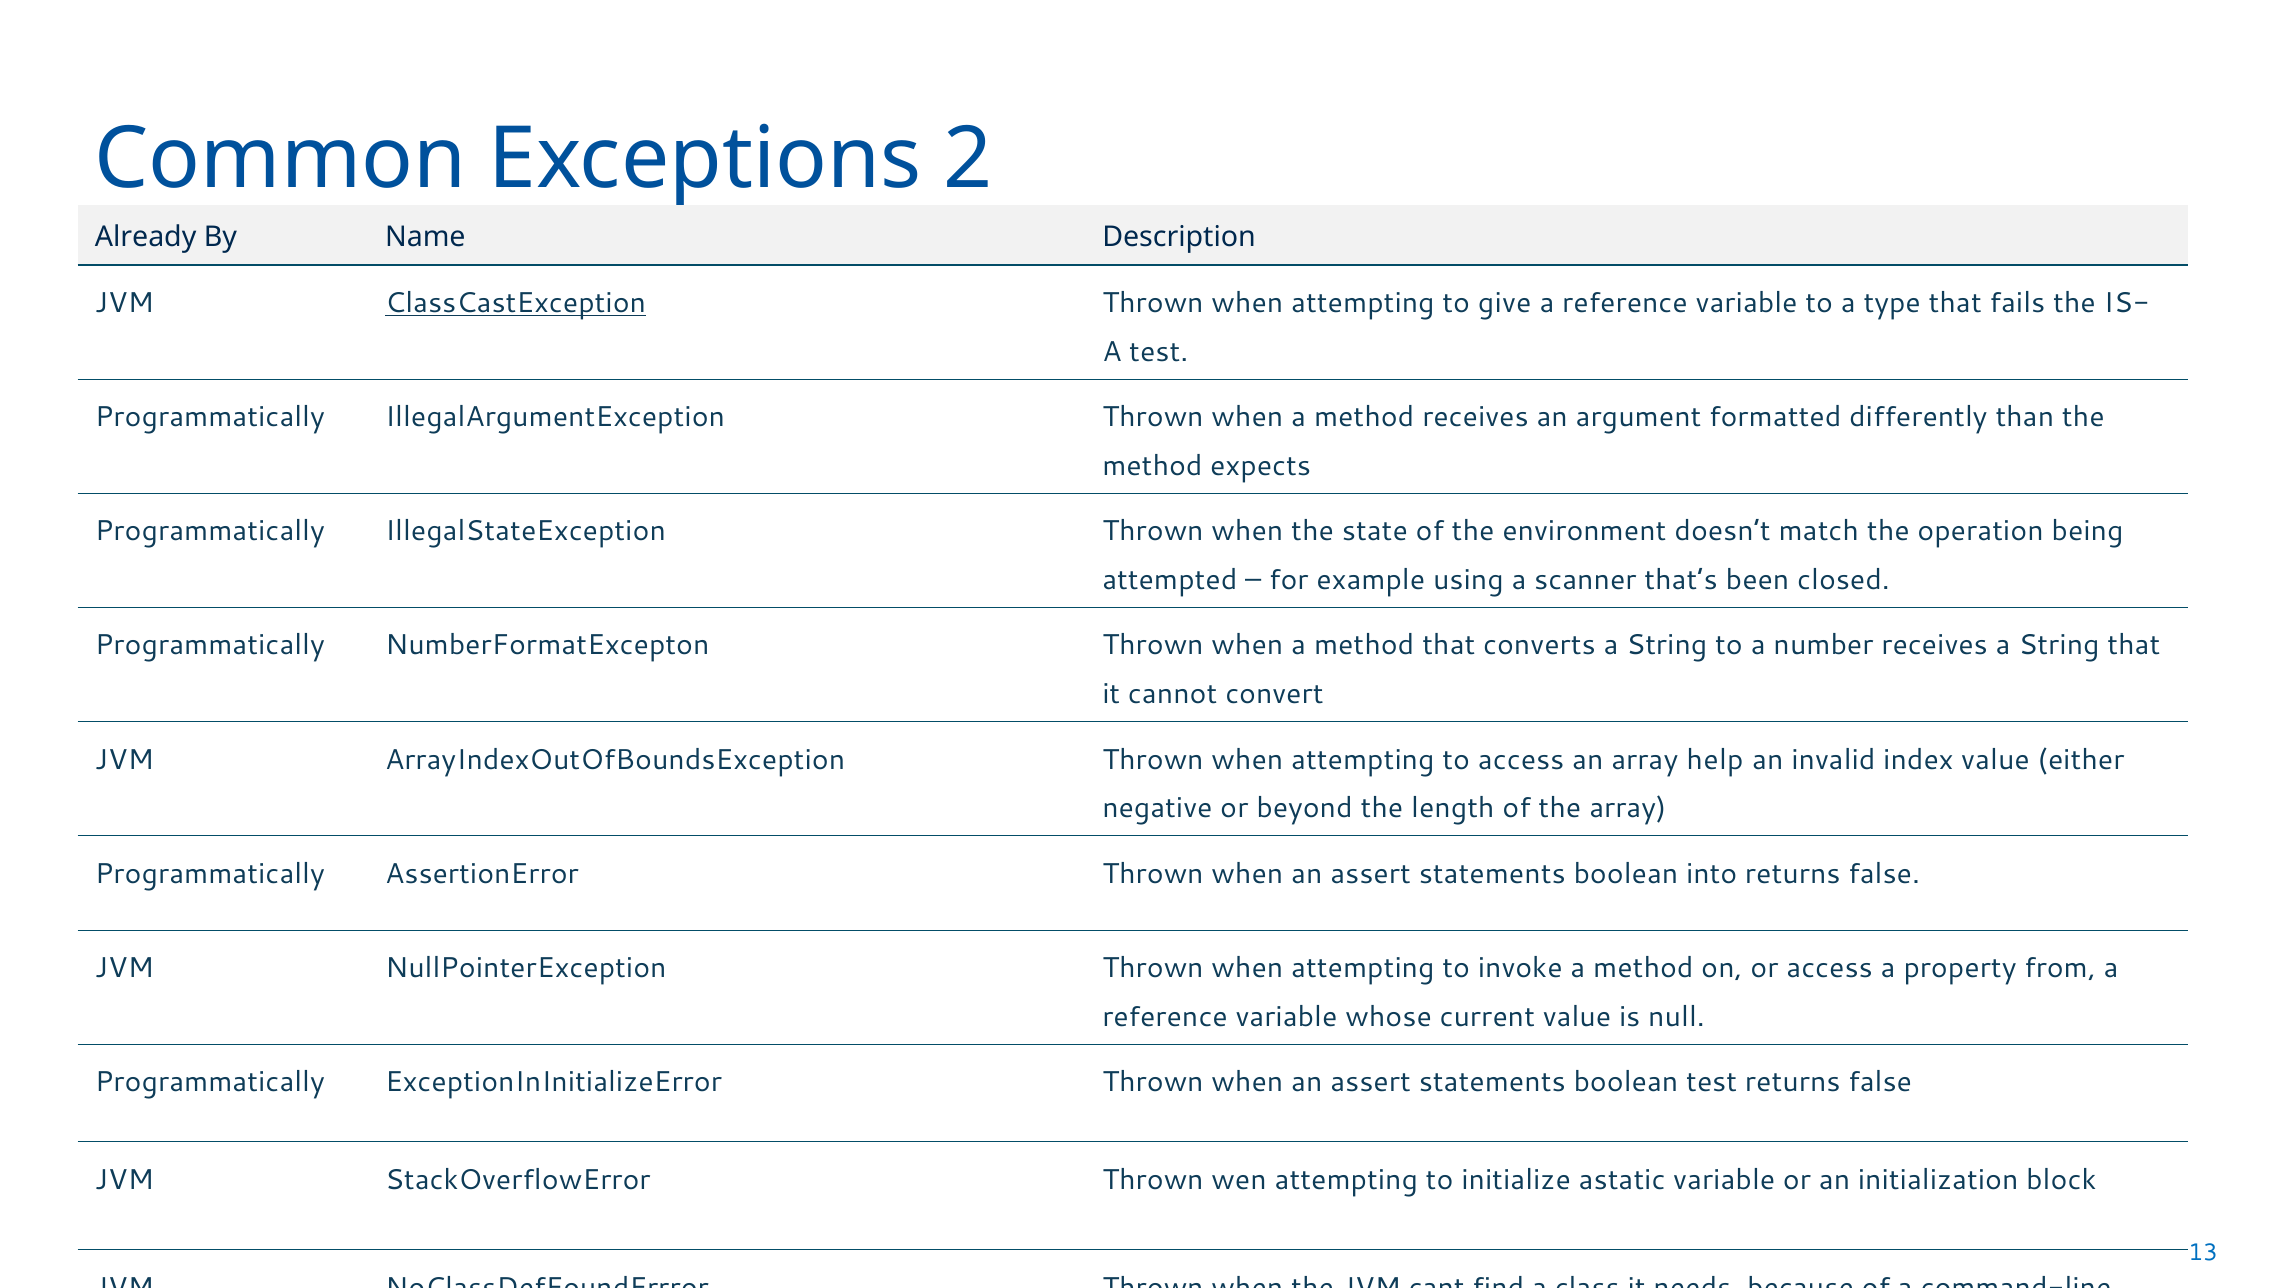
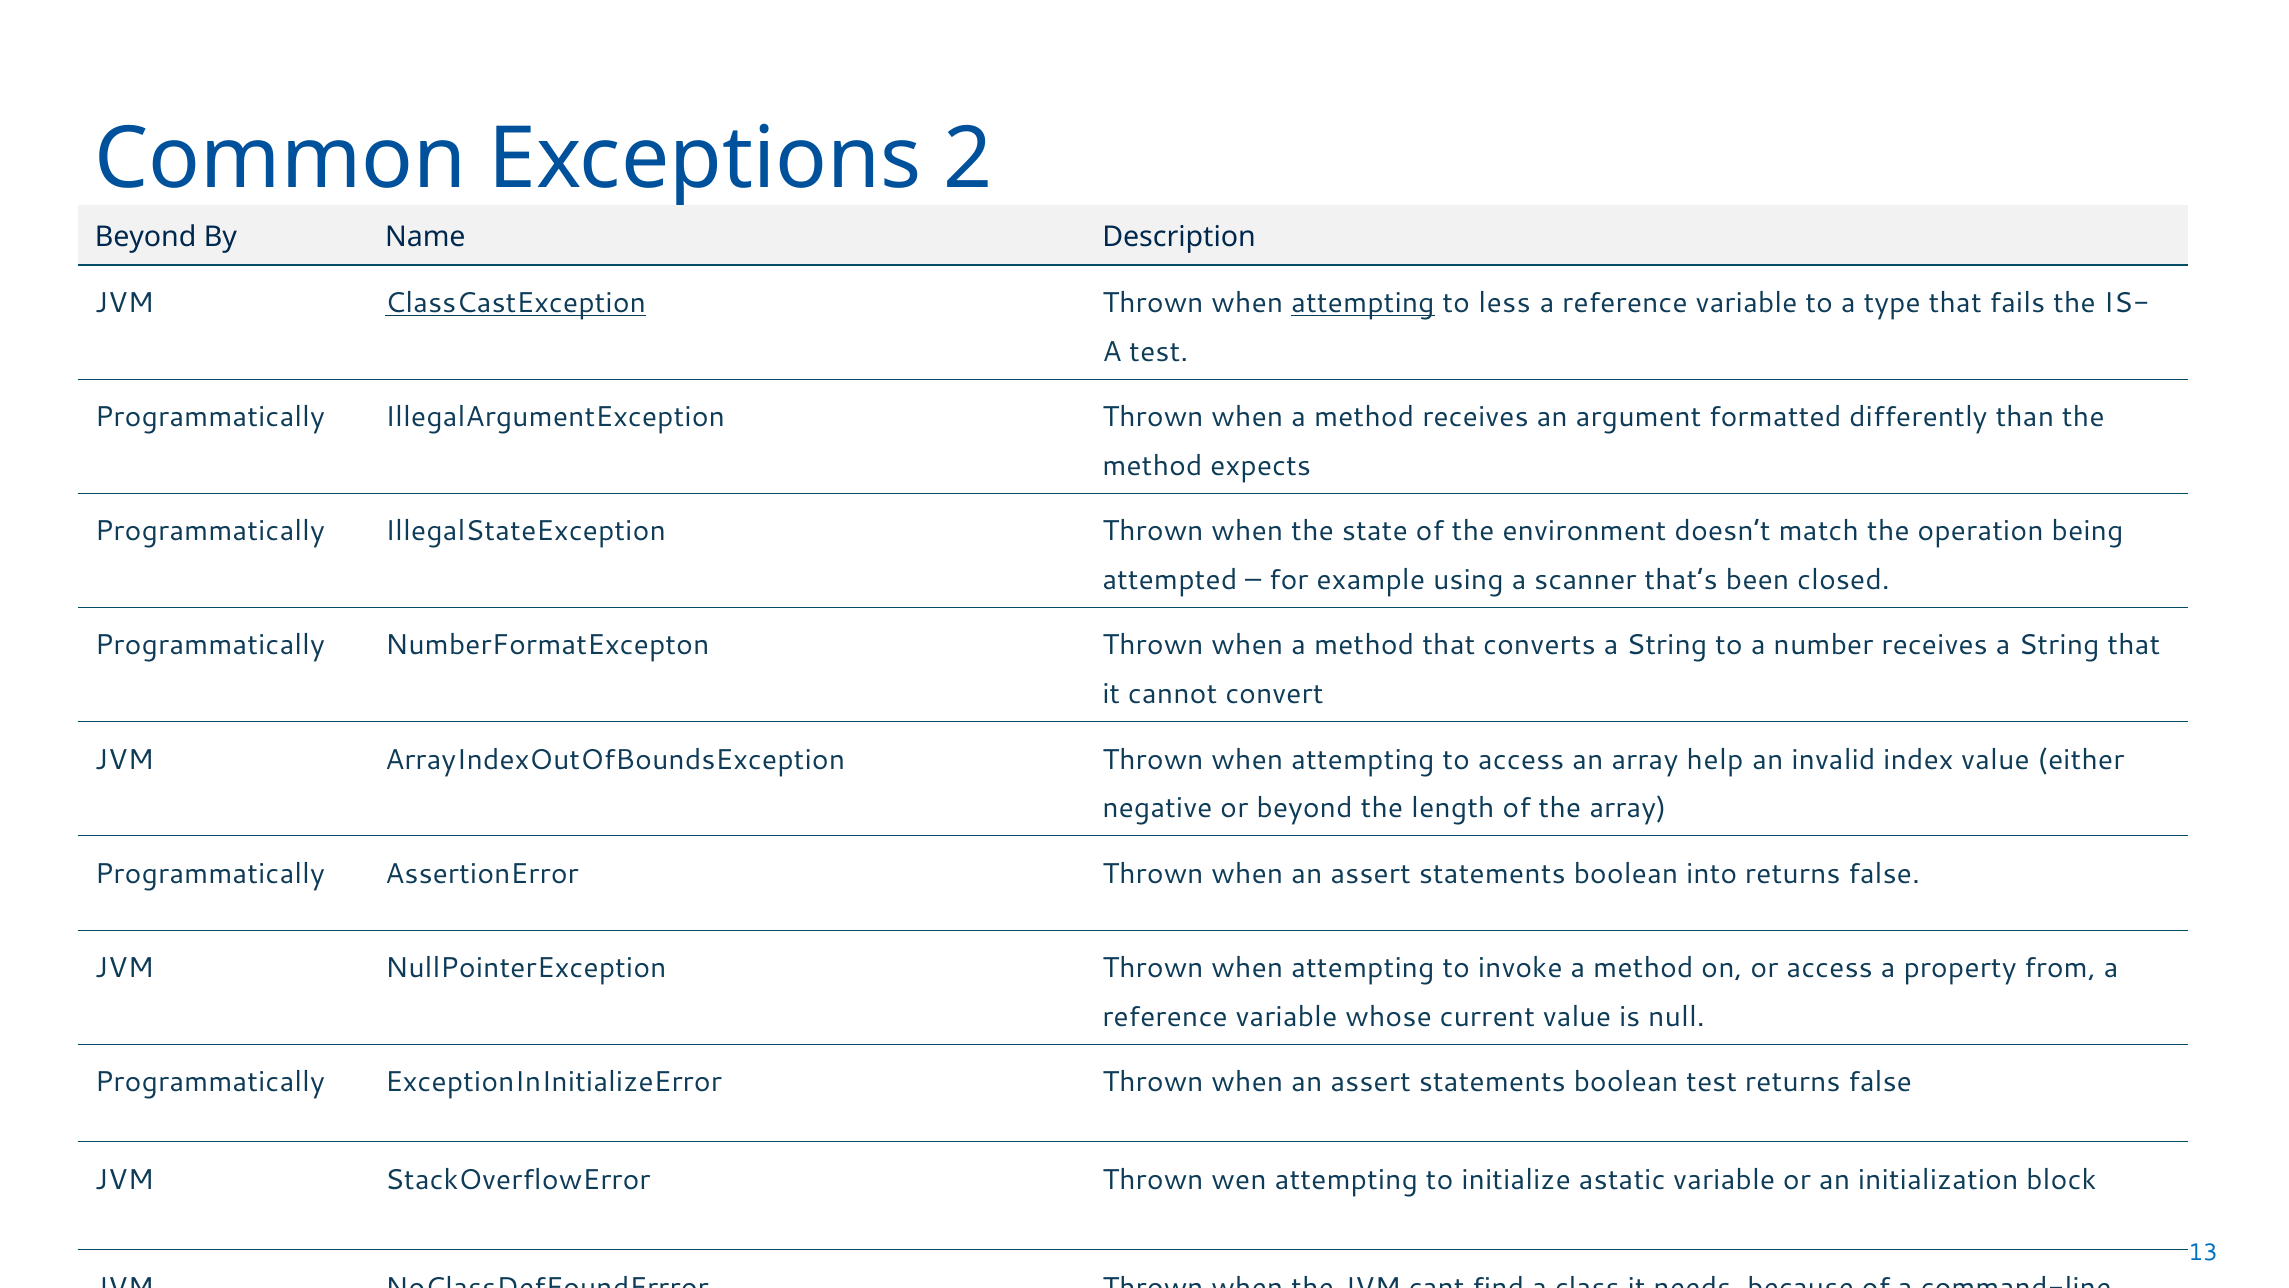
Already at (146, 237): Already -> Beyond
attempting at (1363, 303) underline: none -> present
give: give -> less
